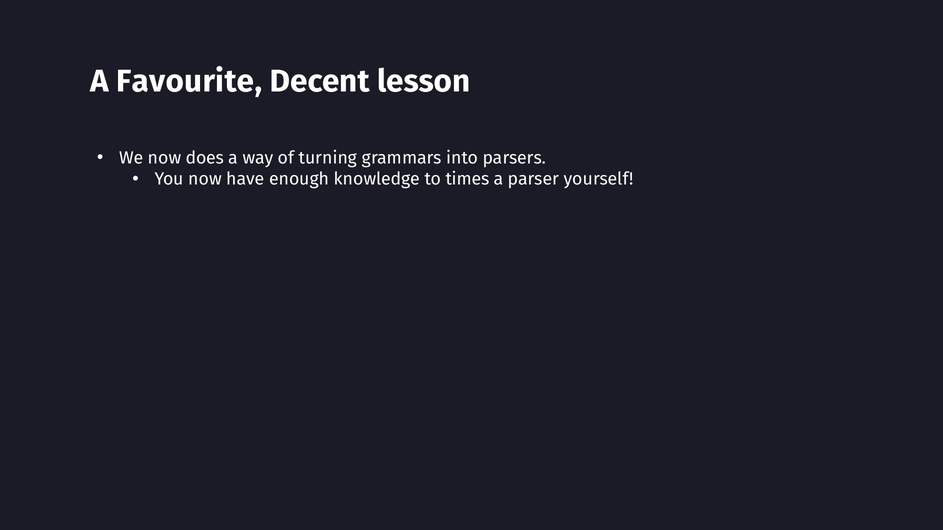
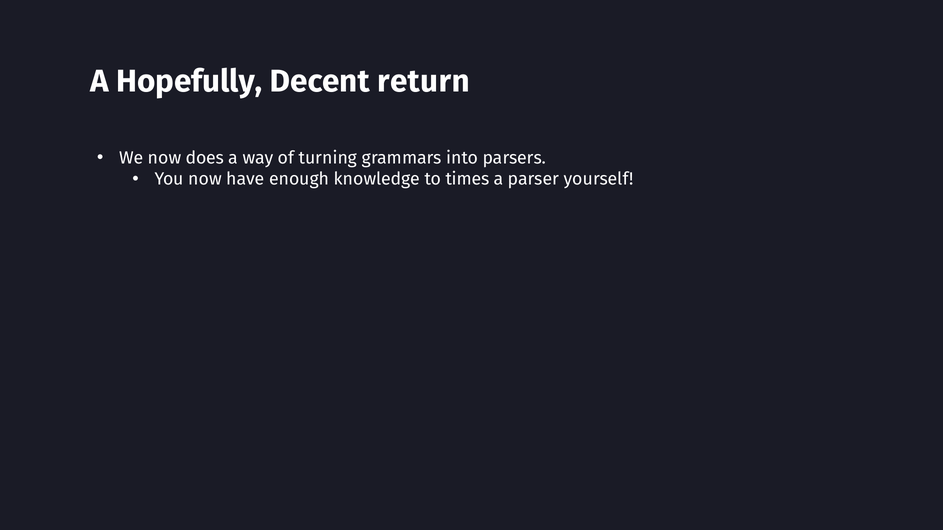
Favourite: Favourite -> Hopefully
lesson: lesson -> return
